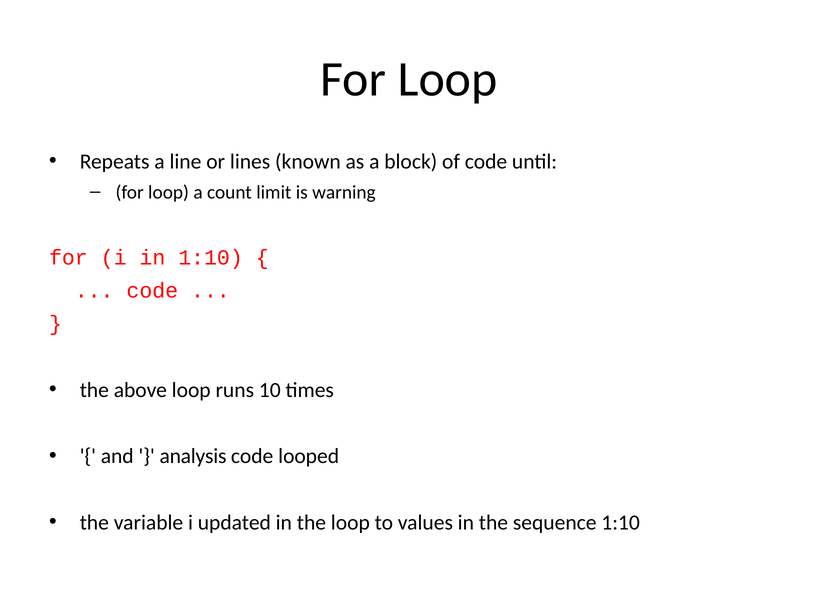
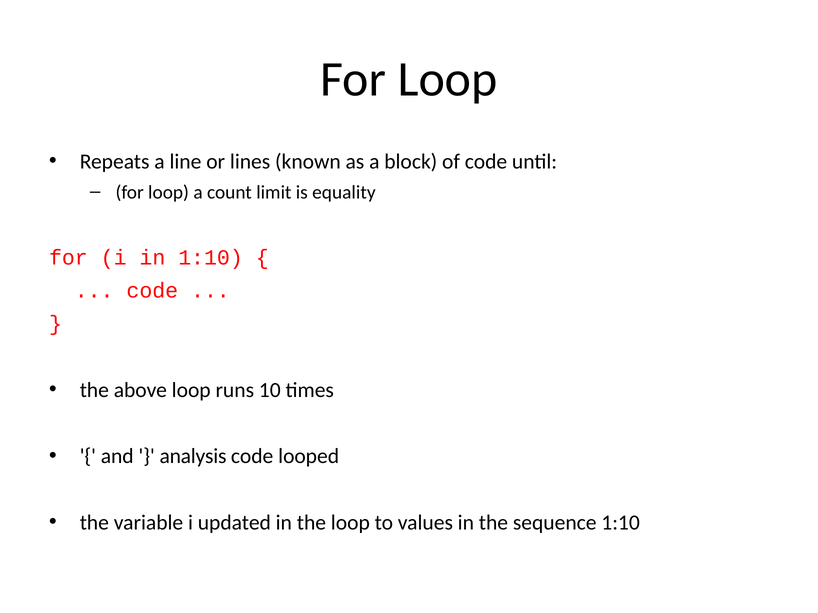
warning: warning -> equality
